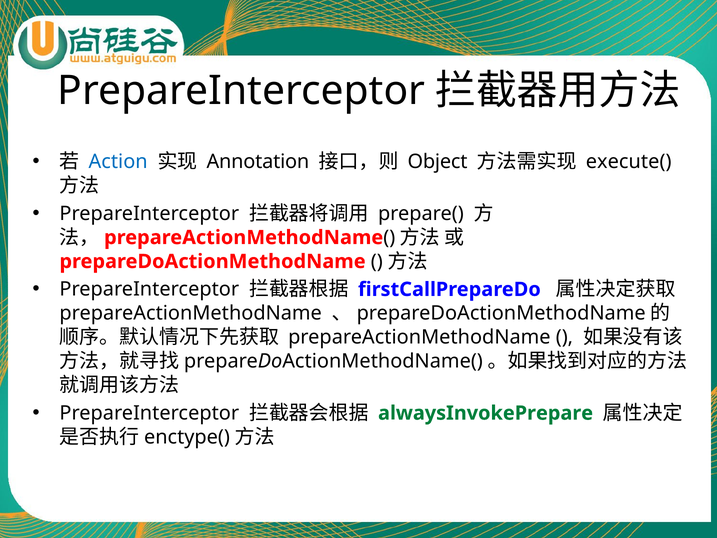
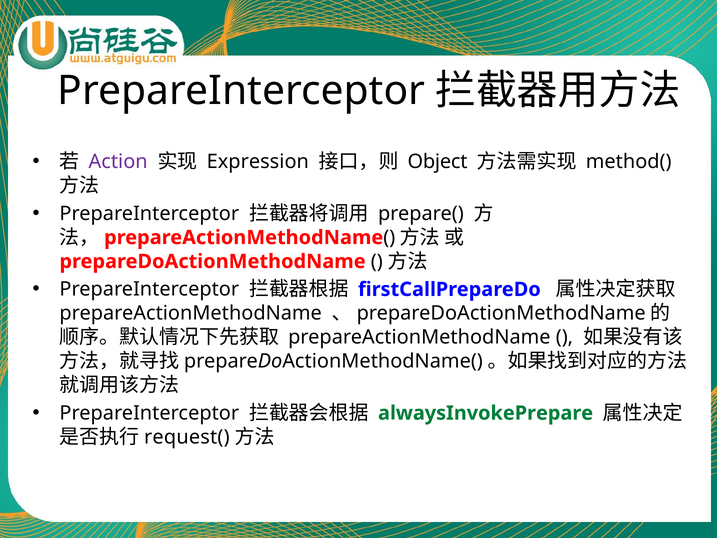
Action colour: blue -> purple
Annotation: Annotation -> Expression
execute(: execute( -> method(
enctype(: enctype( -> request(
